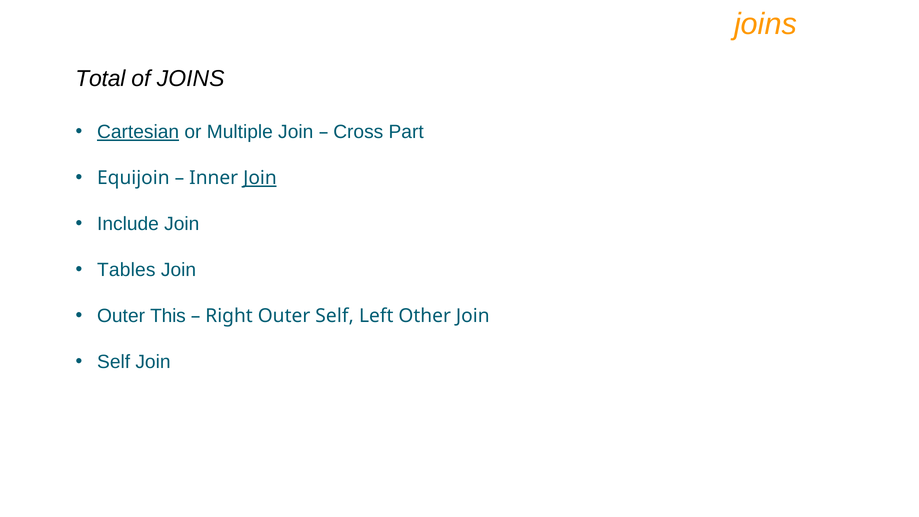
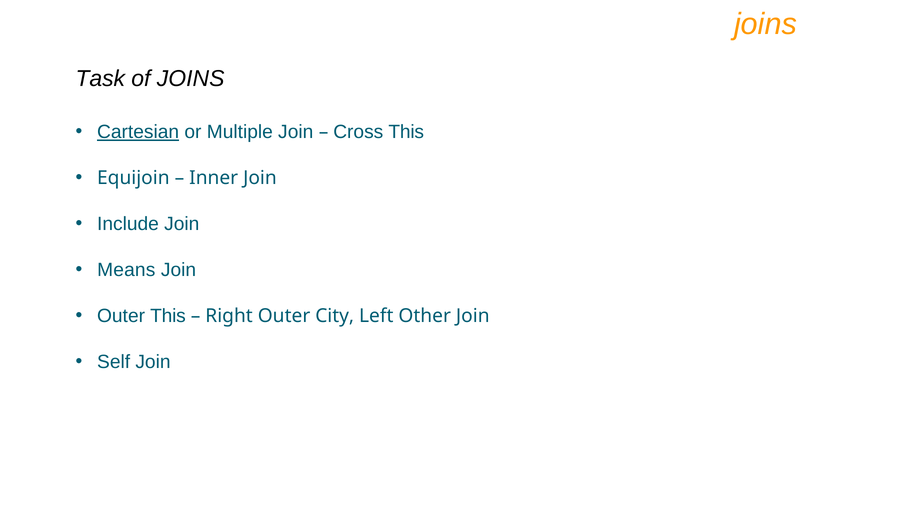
Total: Total -> Task
Cross Part: Part -> This
Join at (260, 178) underline: present -> none
Tables: Tables -> Means
Outer Self: Self -> City
